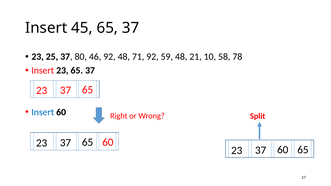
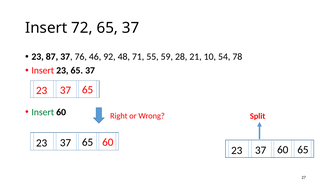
45: 45 -> 72
25: 25 -> 87
80: 80 -> 76
71 92: 92 -> 55
59 48: 48 -> 28
58: 58 -> 54
Insert at (43, 112) colour: blue -> green
